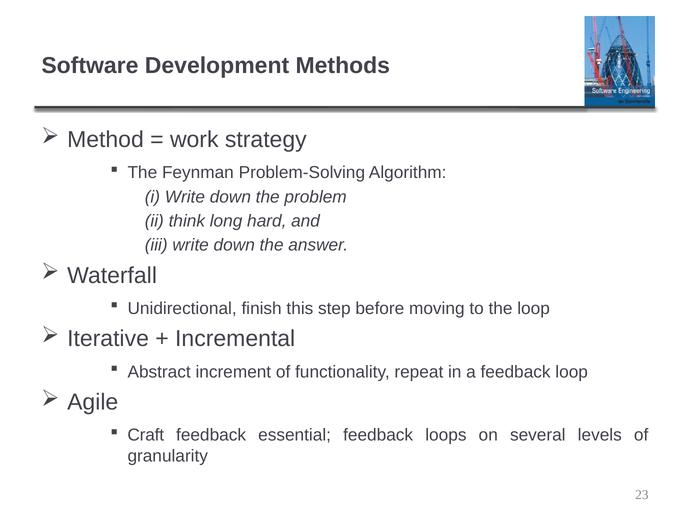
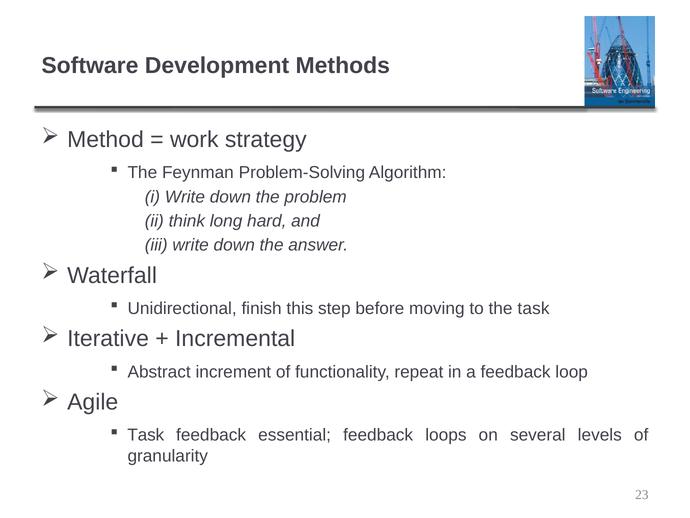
the loop: loop -> task
Craft at (146, 435): Craft -> Task
